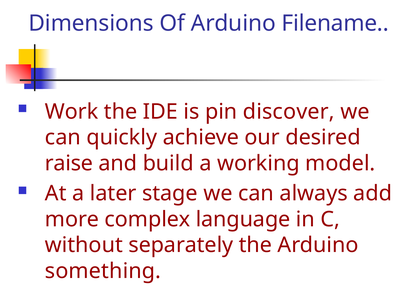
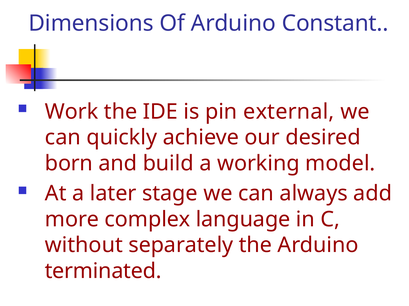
Filename: Filename -> Constant
discover: discover -> external
raise: raise -> born
something: something -> terminated
